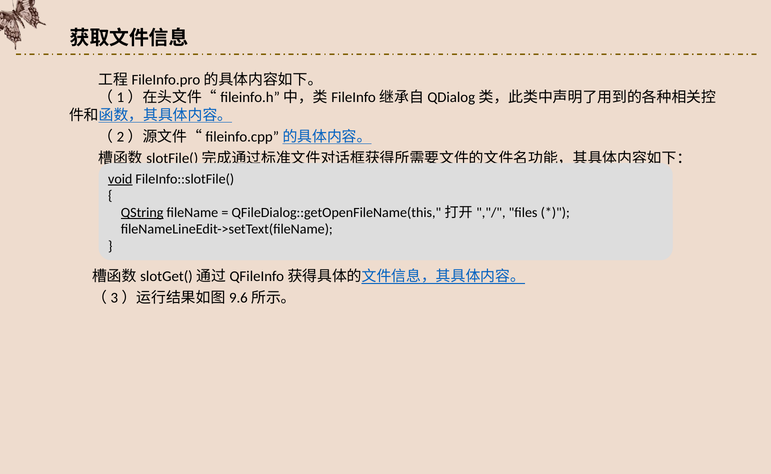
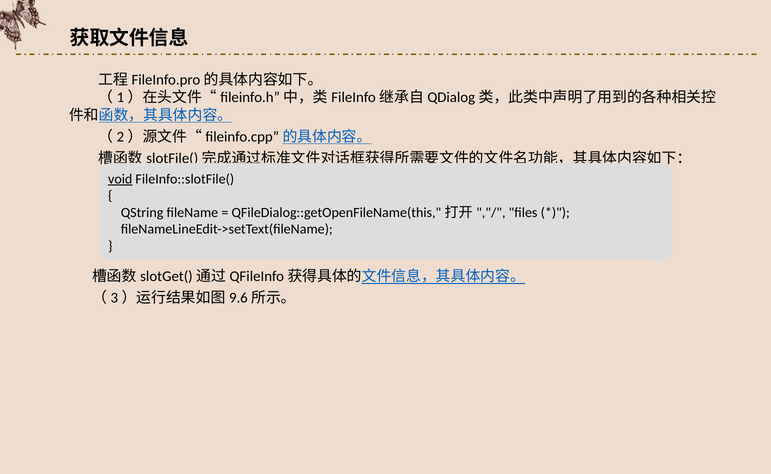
QString underline: present -> none
